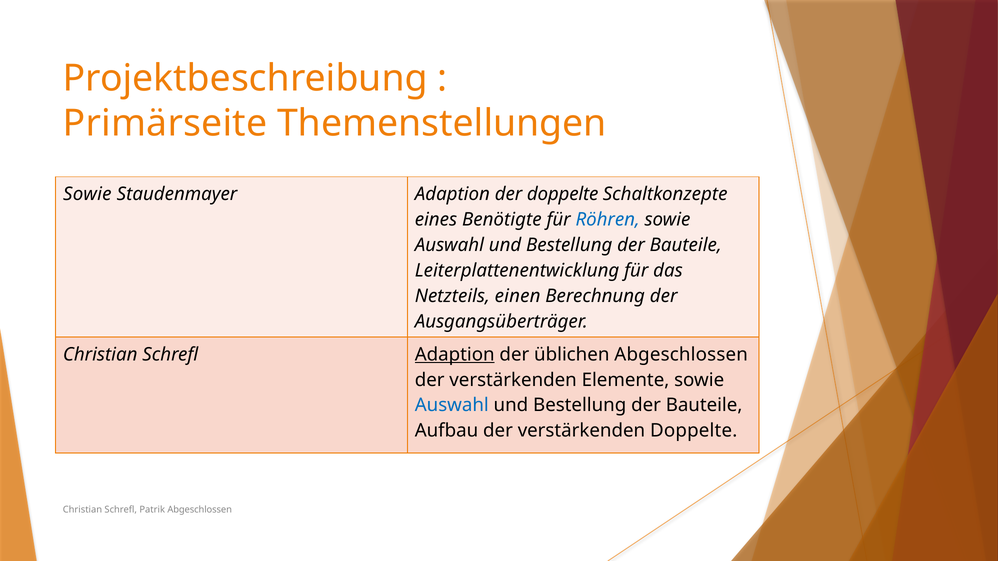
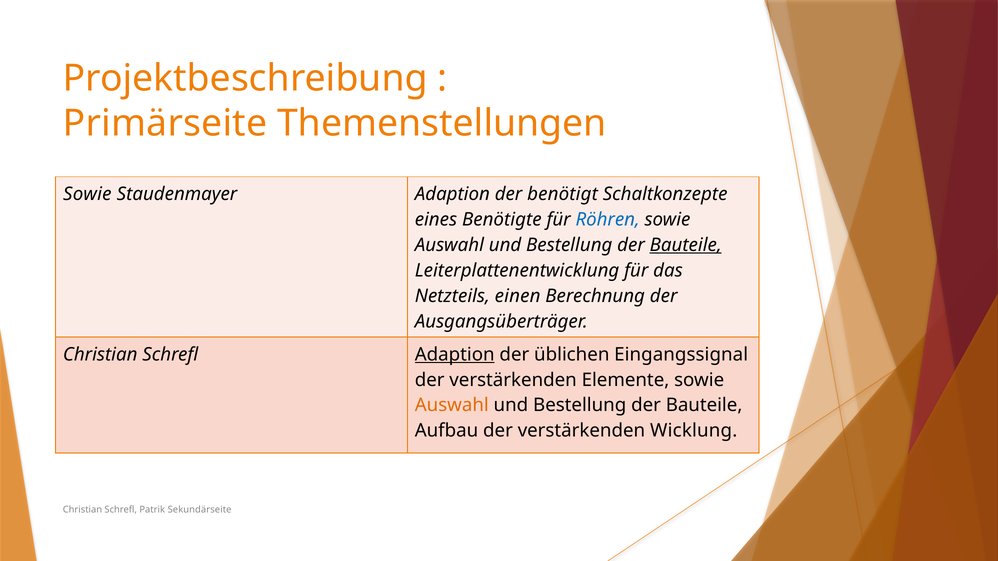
der doppelte: doppelte -> benötigt
Bauteile at (686, 245) underline: none -> present
üblichen Abgeschlossen: Abgeschlossen -> Eingangssignal
Auswahl at (452, 406) colour: blue -> orange
verstärkenden Doppelte: Doppelte -> Wicklung
Patrik Abgeschlossen: Abgeschlossen -> Sekundärseite
